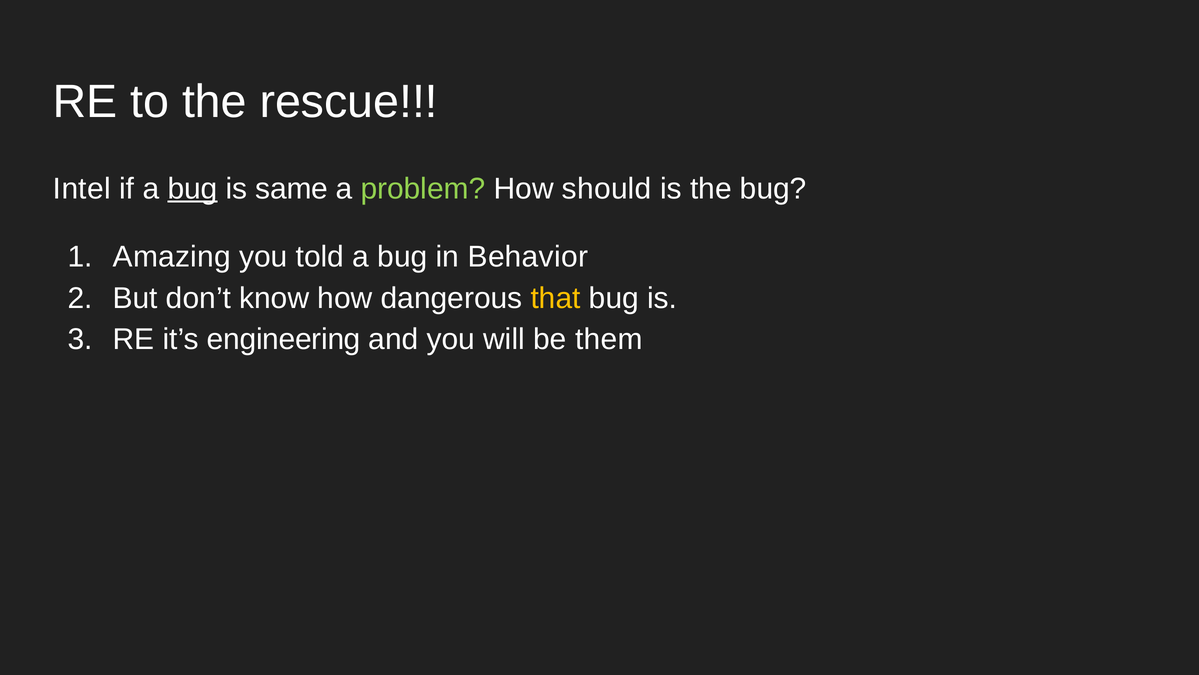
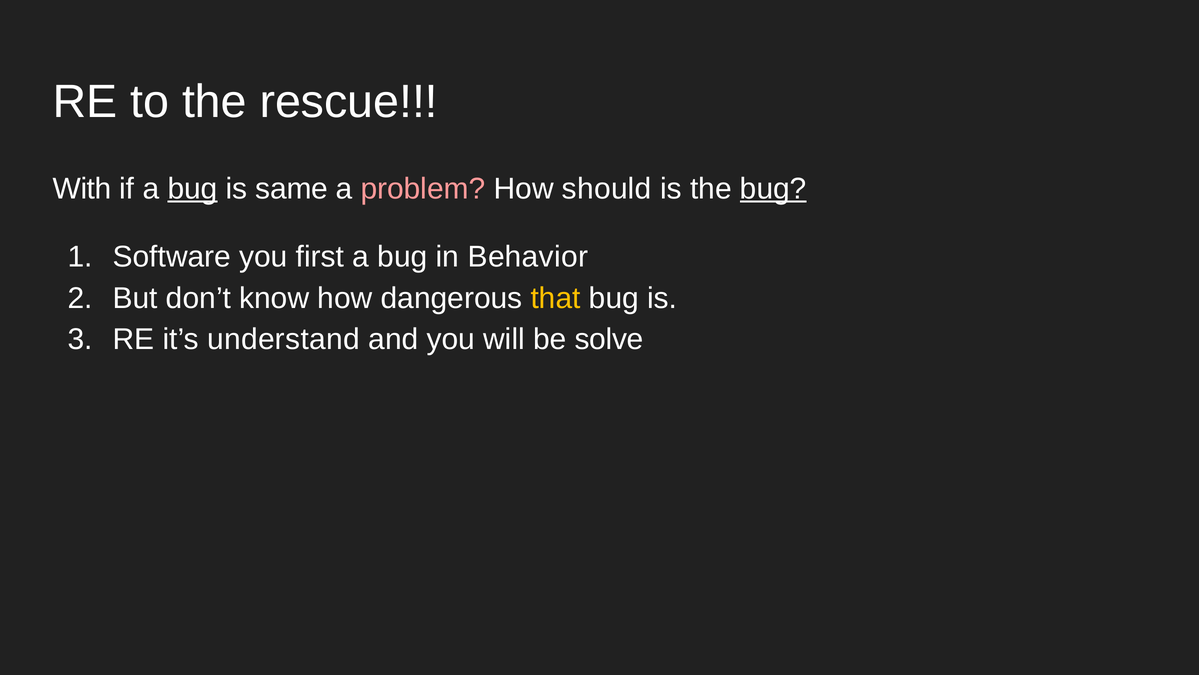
Intel: Intel -> With
problem colour: light green -> pink
bug at (773, 189) underline: none -> present
Amazing: Amazing -> Software
told: told -> first
engineering: engineering -> understand
them: them -> solve
